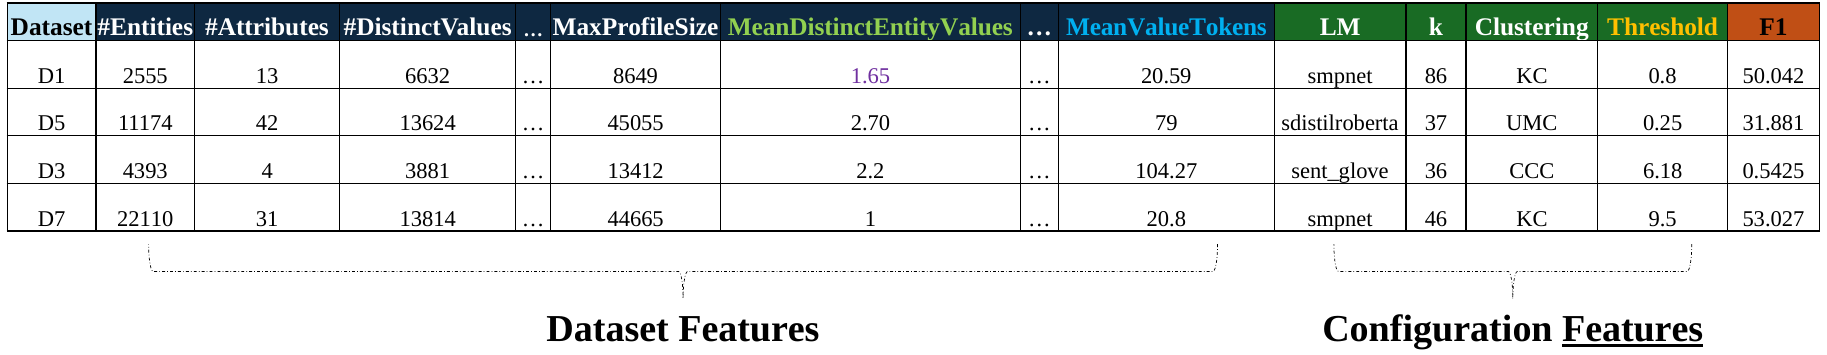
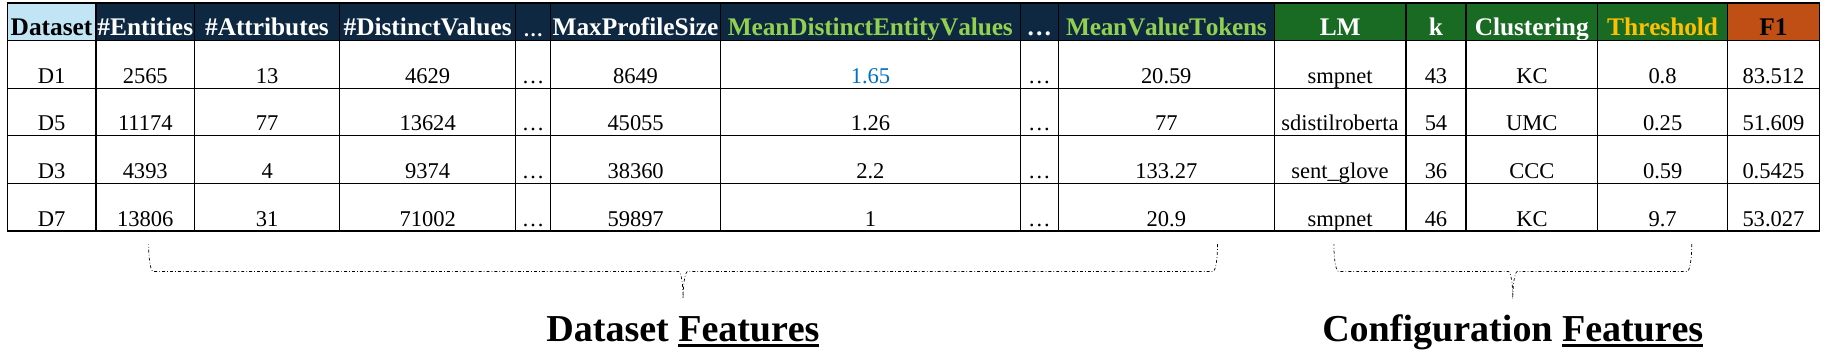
MeanValueTokens colour: light blue -> light green
2555: 2555 -> 2565
6632: 6632 -> 4629
1.65 colour: purple -> blue
86: 86 -> 43
50.042: 50.042 -> 83.512
11174 42: 42 -> 77
2.70: 2.70 -> 1.26
79 at (1166, 123): 79 -> 77
37: 37 -> 54
31.881: 31.881 -> 51.609
3881: 3881 -> 9374
13412: 13412 -> 38360
104.27: 104.27 -> 133.27
6.18: 6.18 -> 0.59
22110: 22110 -> 13806
13814: 13814 -> 71002
44665: 44665 -> 59897
20.8: 20.8 -> 20.9
9.5: 9.5 -> 9.7
Features at (749, 329) underline: none -> present
